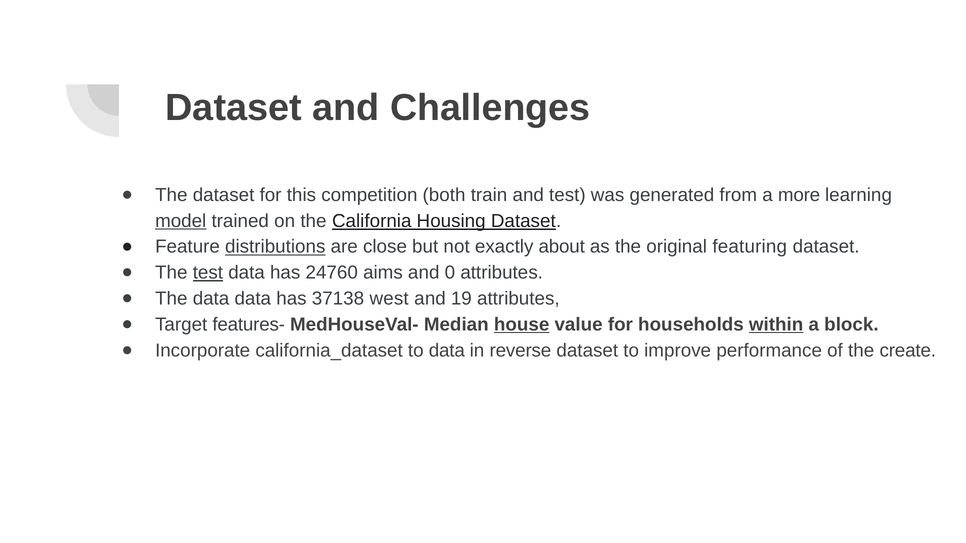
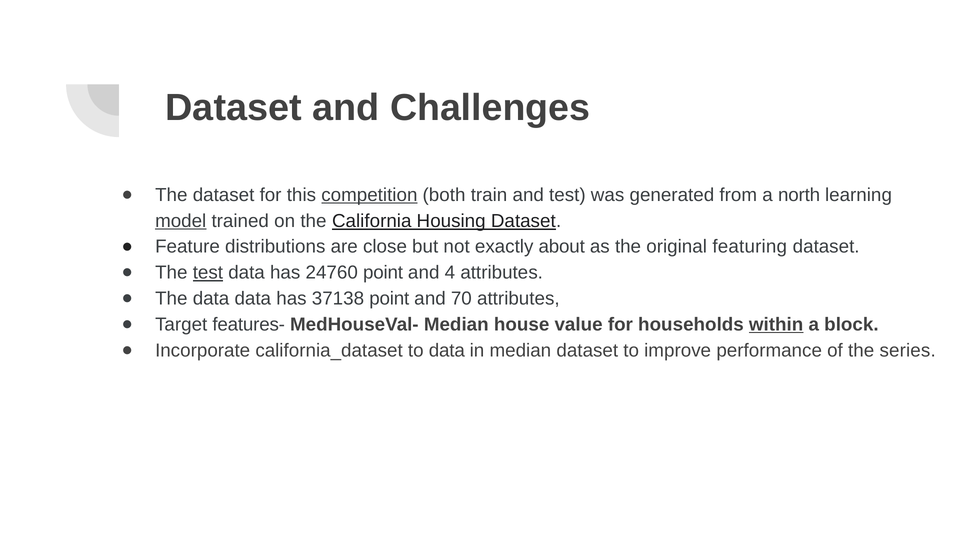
competition underline: none -> present
more: more -> north
distributions underline: present -> none
24760 aims: aims -> point
0: 0 -> 4
37138 west: west -> point
19: 19 -> 70
house underline: present -> none
in reverse: reverse -> median
create: create -> series
